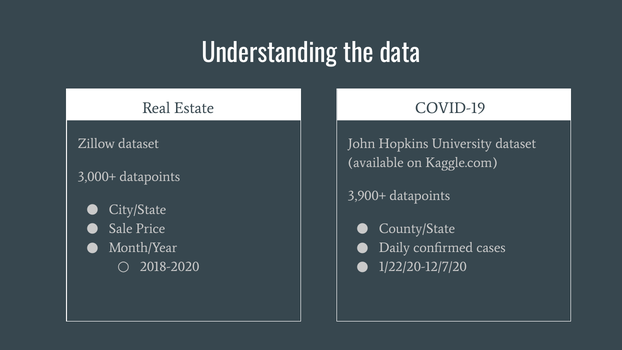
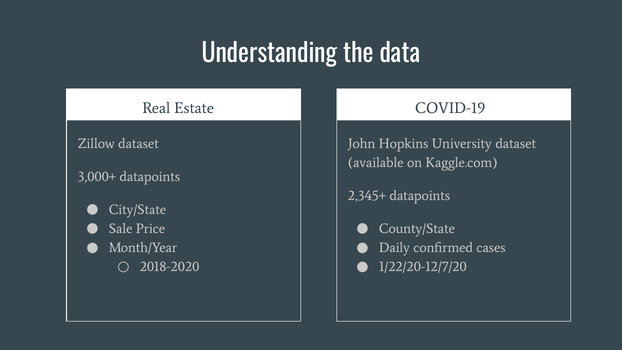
3,900+: 3,900+ -> 2,345+
